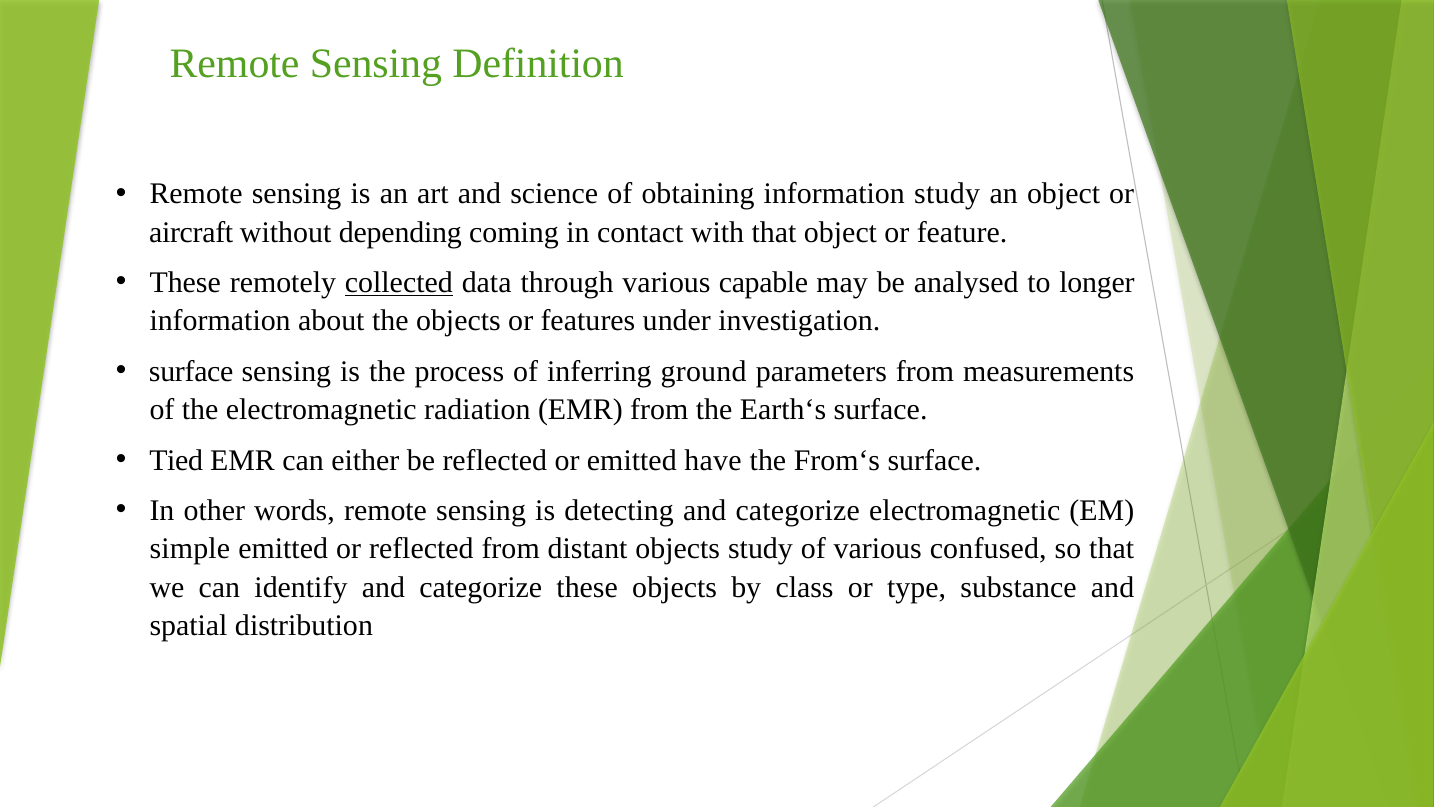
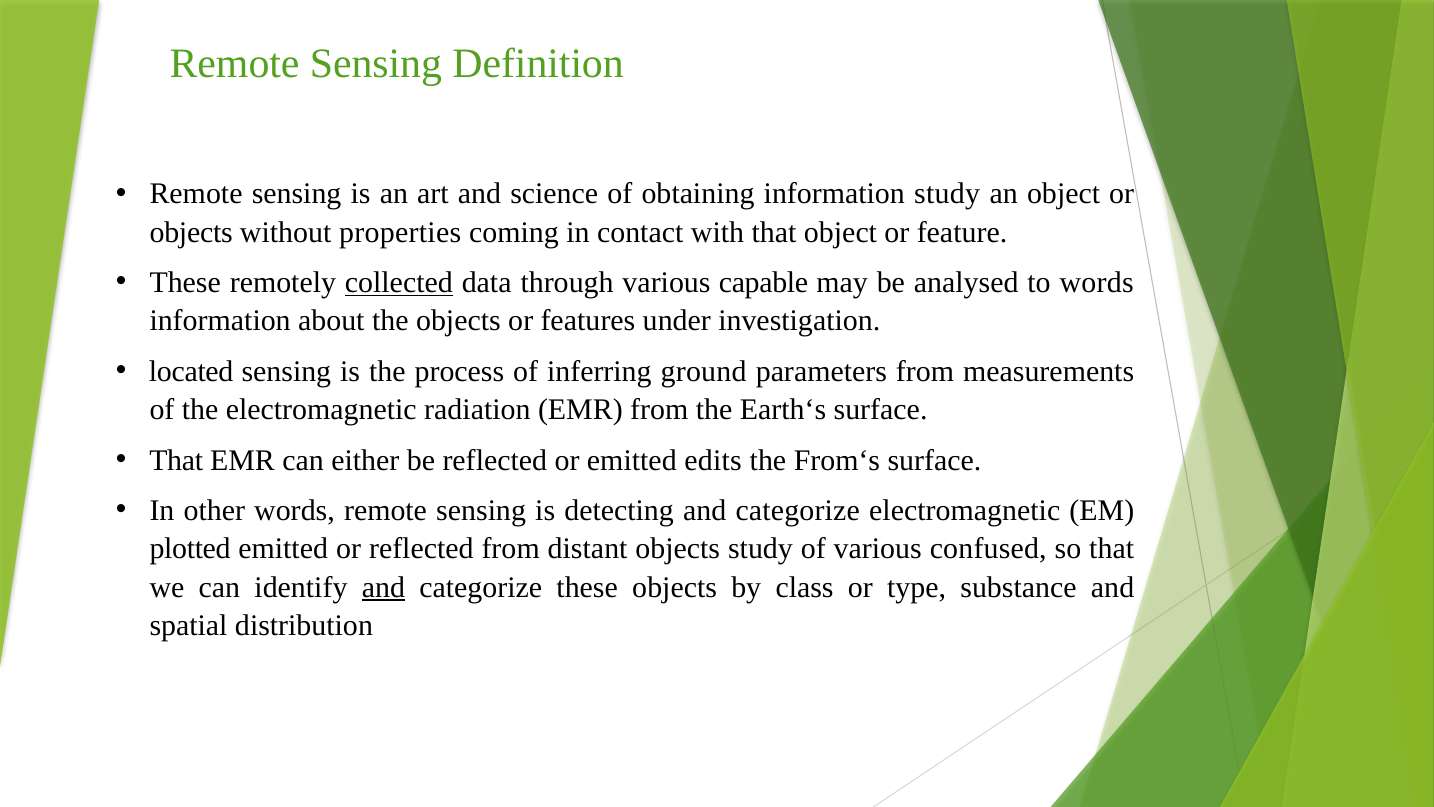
aircraft at (191, 232): aircraft -> objects
depending: depending -> properties
to longer: longer -> words
surface at (191, 371): surface -> located
Tied at (176, 460): Tied -> That
have: have -> edits
simple: simple -> plotted
and at (383, 587) underline: none -> present
